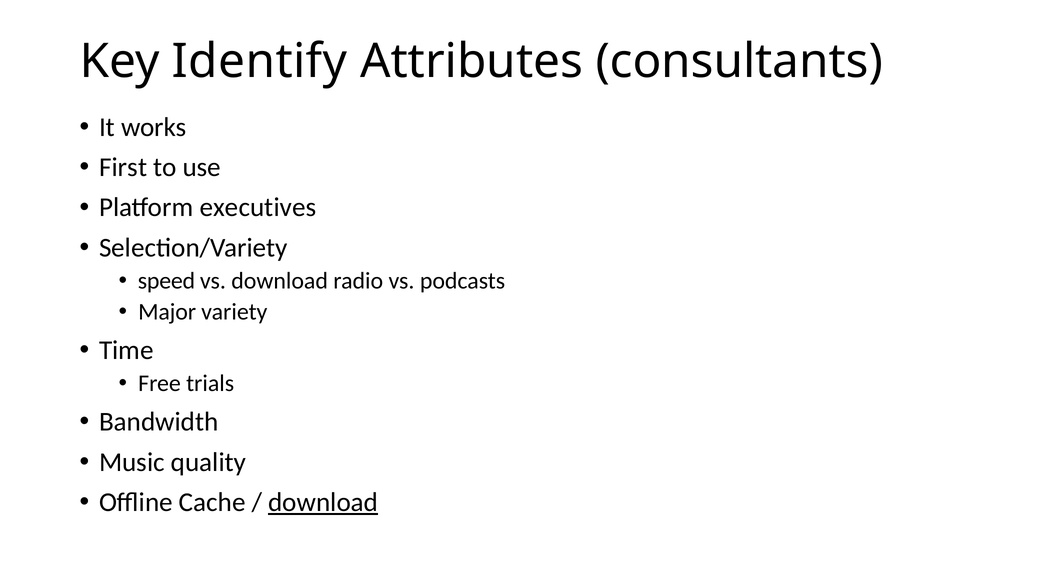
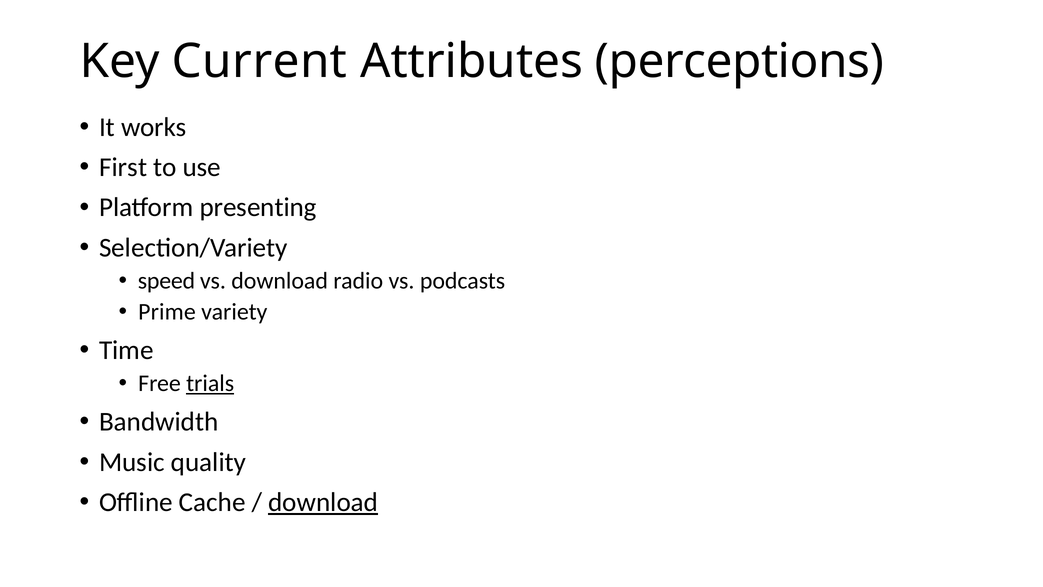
Identify: Identify -> Current
consultants: consultants -> perceptions
executives: executives -> presenting
Major: Major -> Prime
trials underline: none -> present
